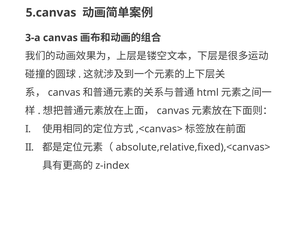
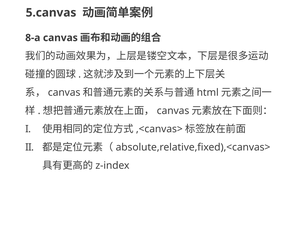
3-a: 3-a -> 8-a
